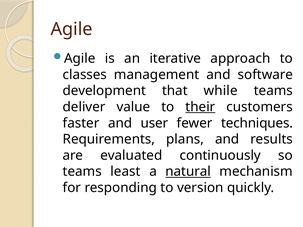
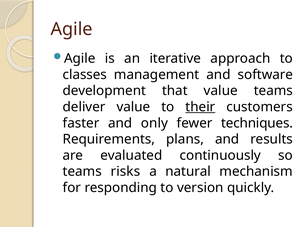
that while: while -> value
user: user -> only
least: least -> risks
natural underline: present -> none
